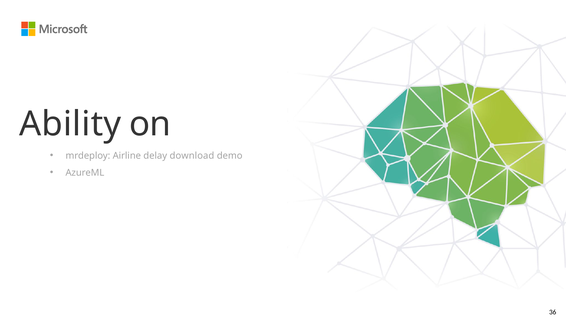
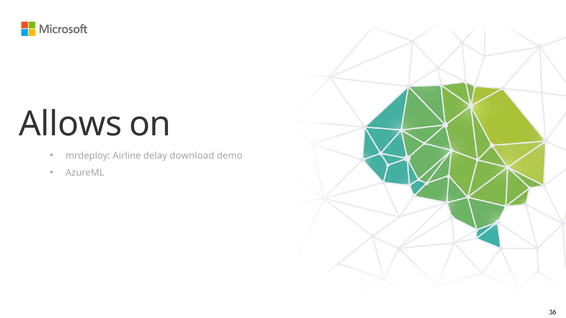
Ability: Ability -> Allows
